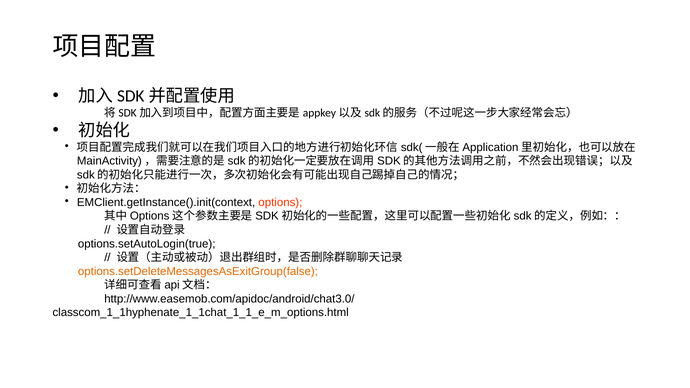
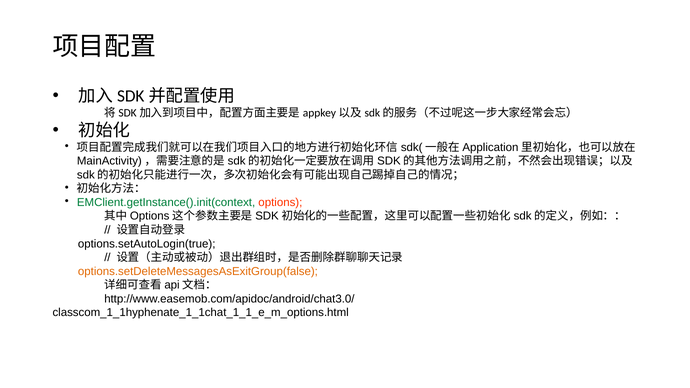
EMClient.getInstance().init(context colour: black -> green
